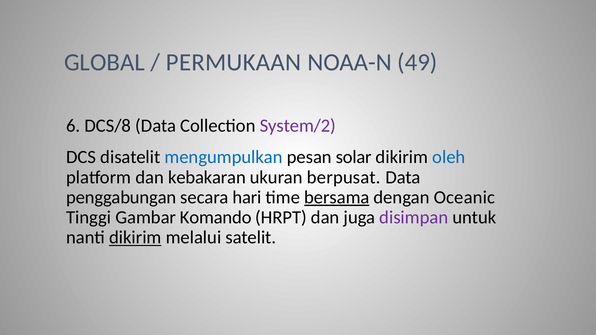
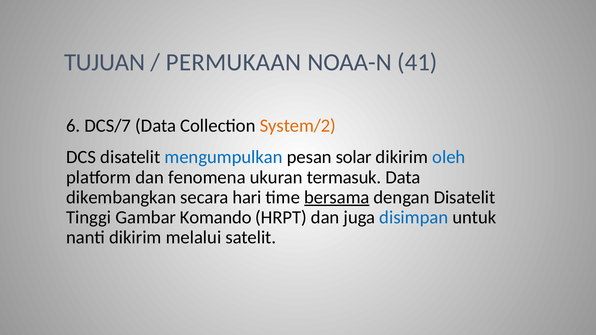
GLOBAL: GLOBAL -> TUJUAN
49: 49 -> 41
DCS/8: DCS/8 -> DCS/7
System/2 colour: purple -> orange
kebakaran: kebakaran -> fenomena
berpusat: berpusat -> termasuk
penggabungan: penggabungan -> dikembangkan
dengan Oceanic: Oceanic -> Disatelit
disimpan colour: purple -> blue
dikirim at (135, 238) underline: present -> none
